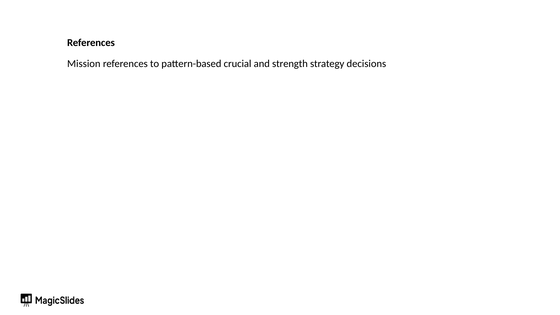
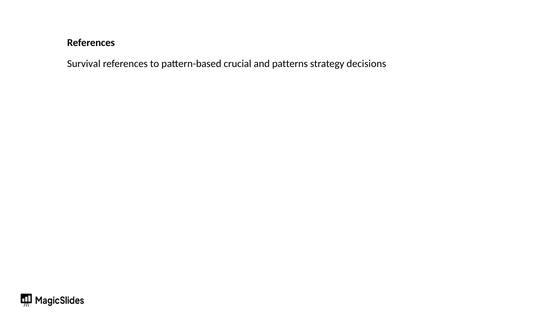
Mission: Mission -> Survival
strength: strength -> patterns
